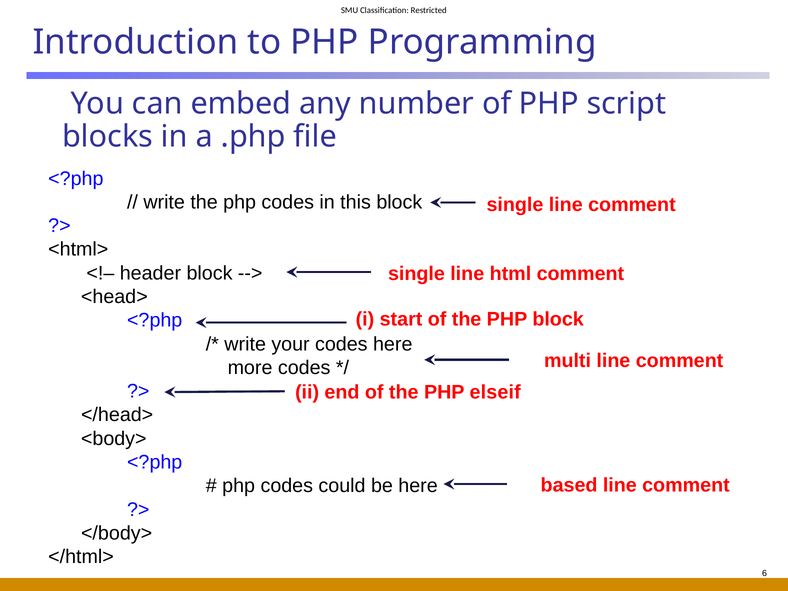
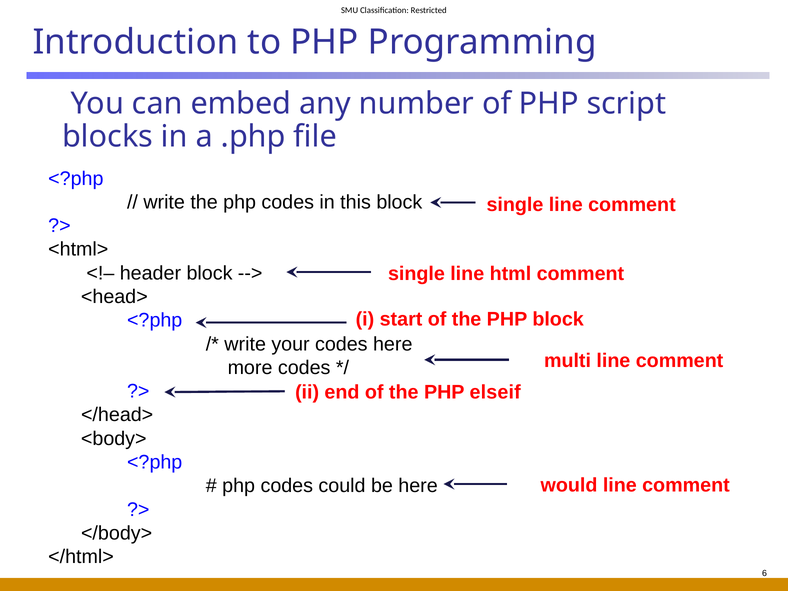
based: based -> would
